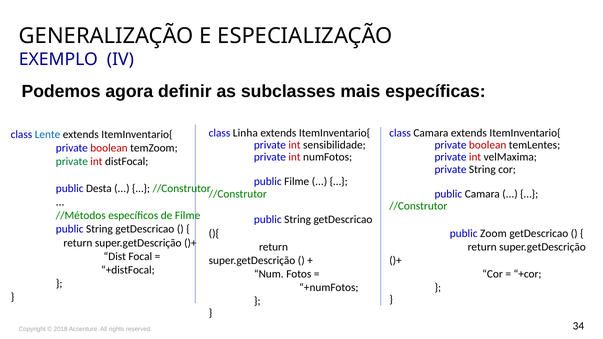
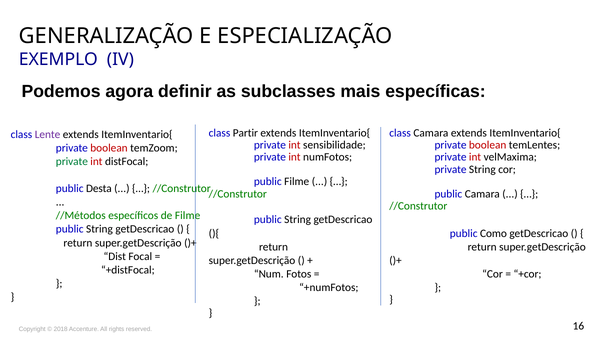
Linha: Linha -> Partir
Lente colour: blue -> purple
Zoom: Zoom -> Como
34: 34 -> 16
